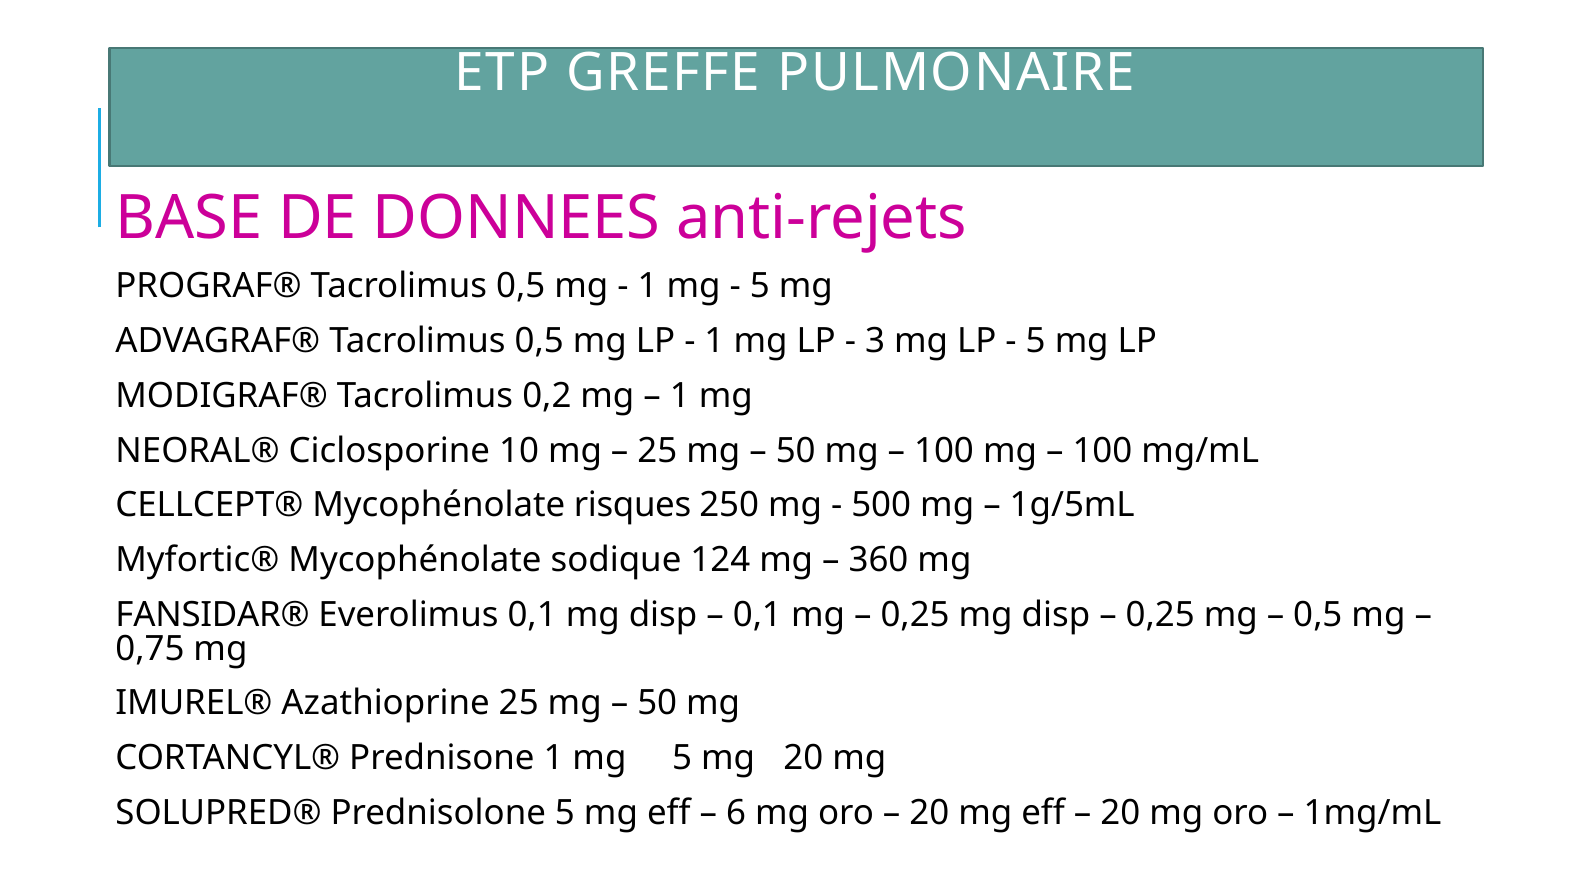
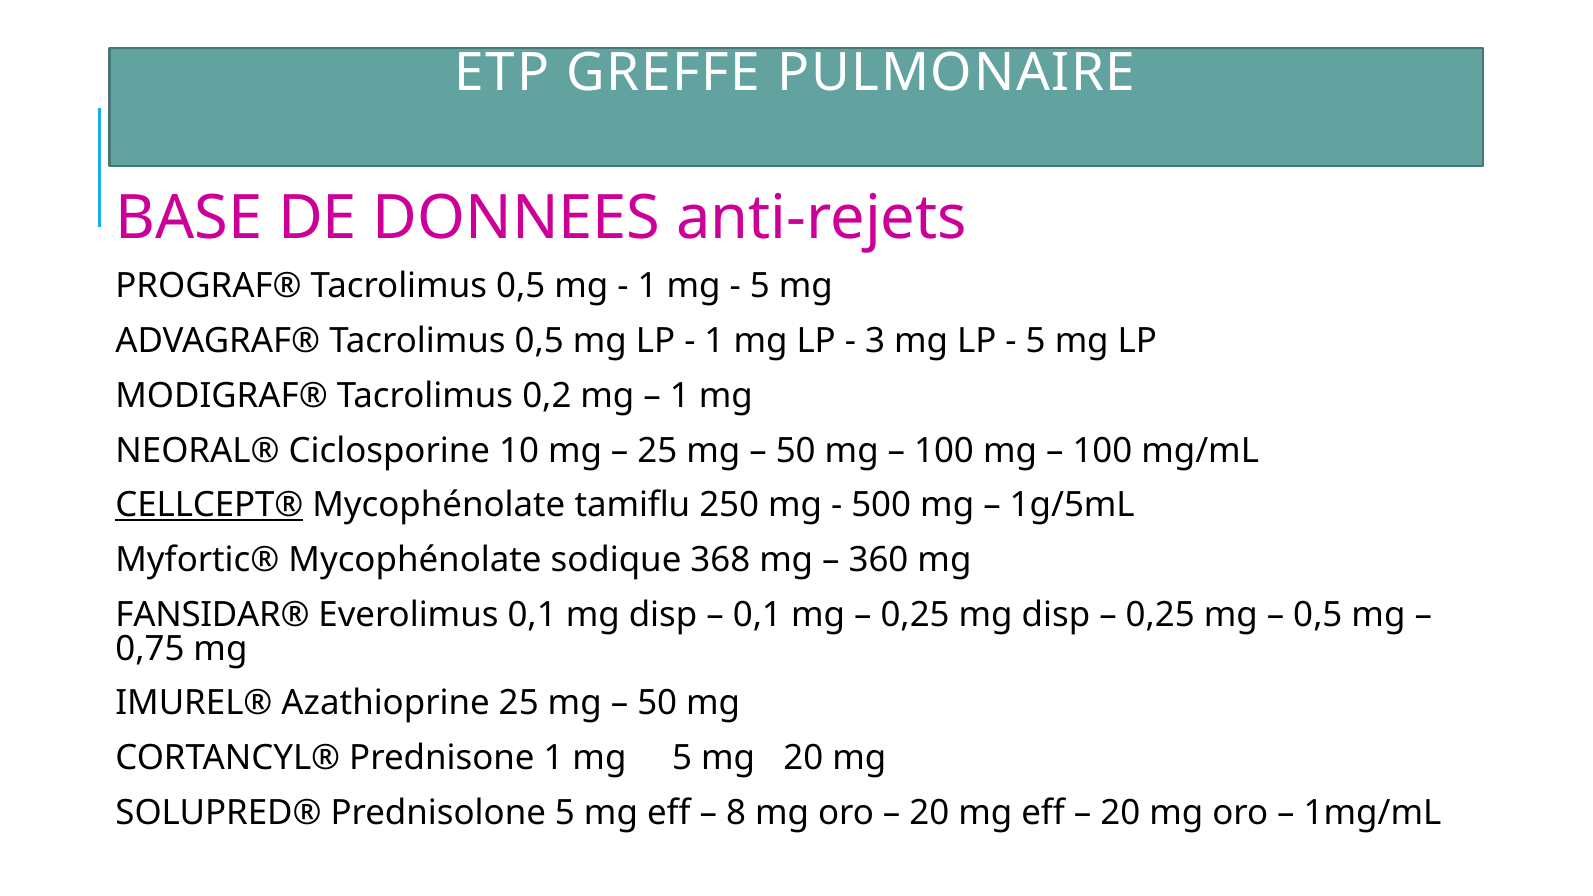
CELLCEPT® underline: none -> present
risques: risques -> tamiflu
124: 124 -> 368
6: 6 -> 8
